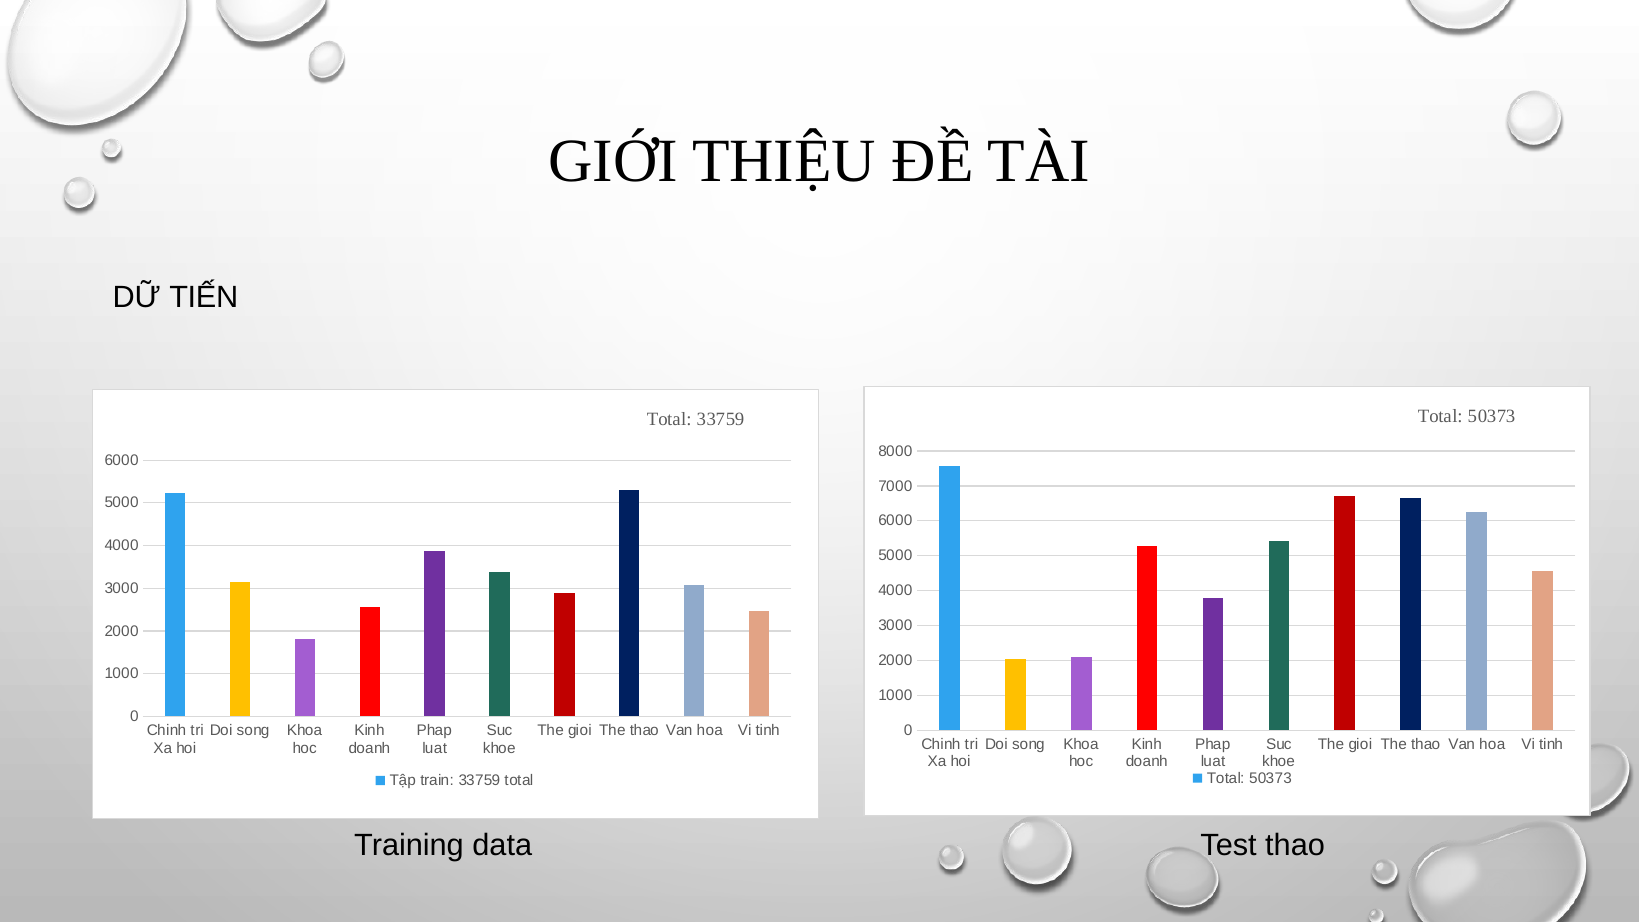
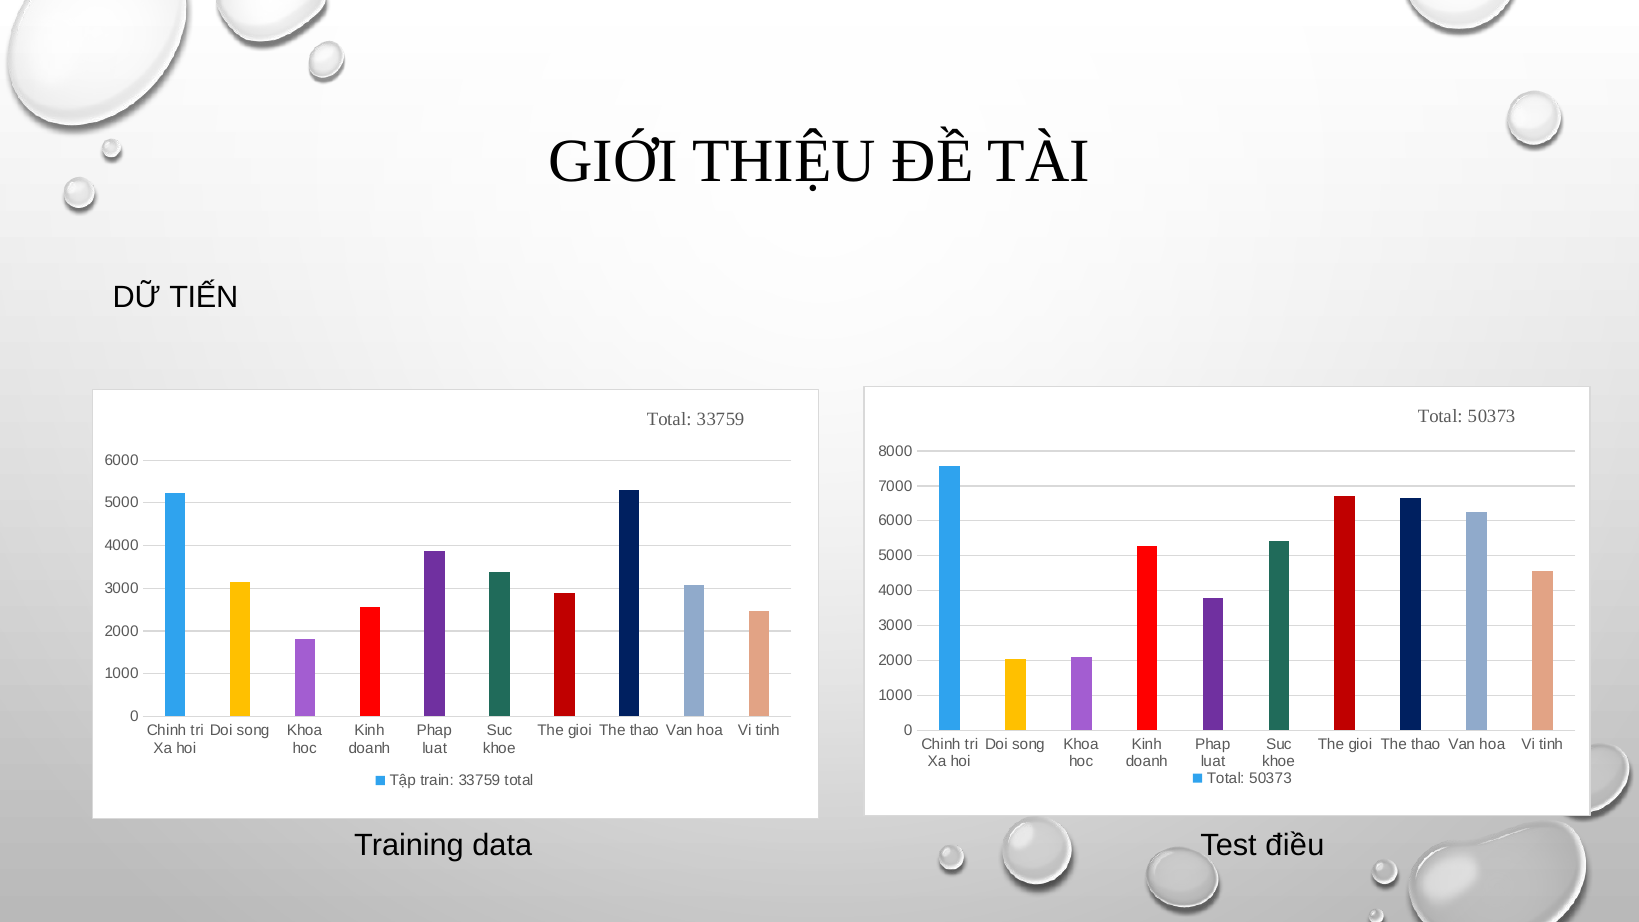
Test thao: thao -> điều
